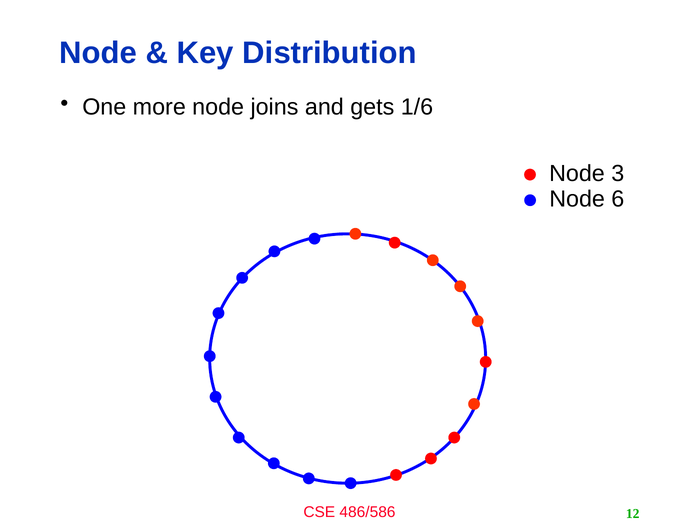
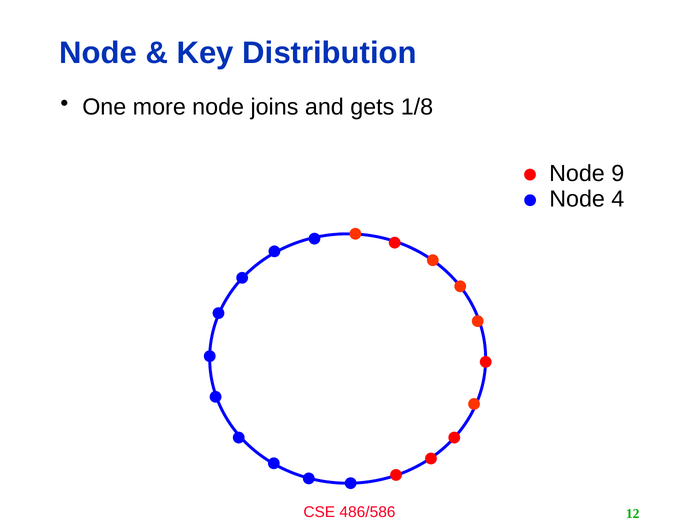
1/6: 1/6 -> 1/8
3: 3 -> 9
6: 6 -> 4
